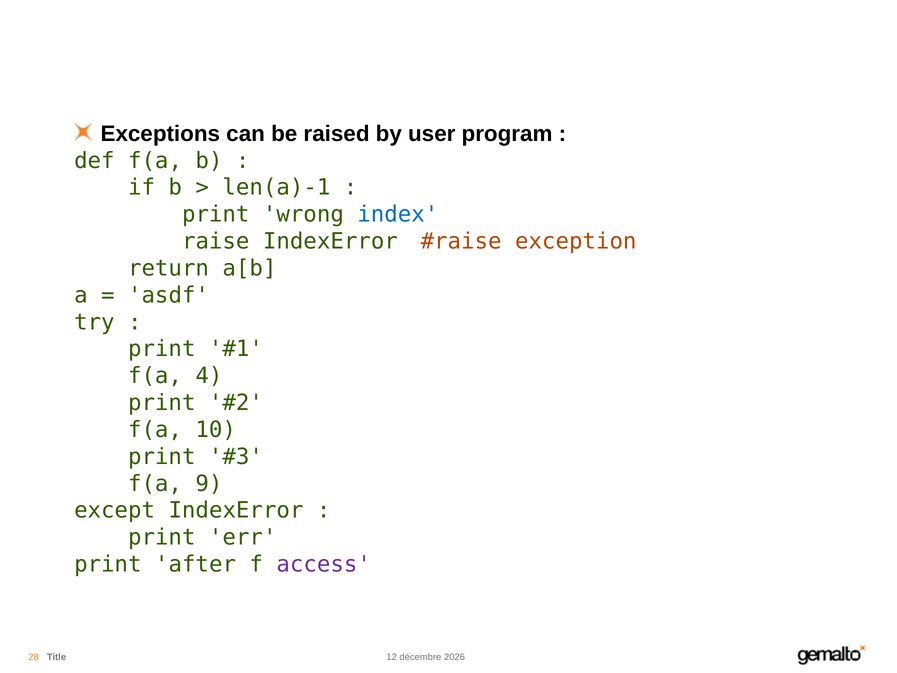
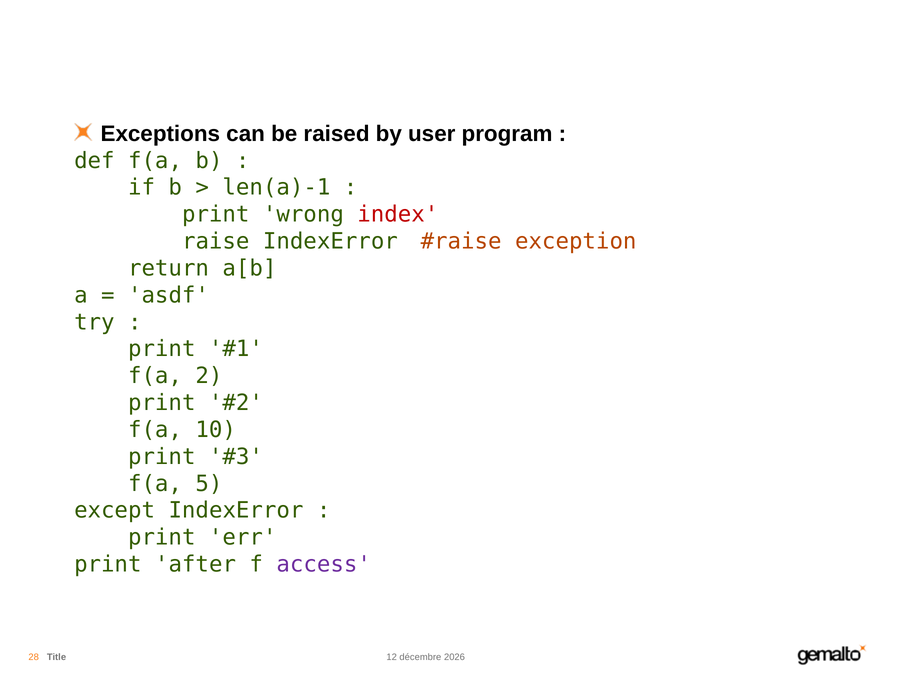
index colour: blue -> red
4: 4 -> 2
9: 9 -> 5
